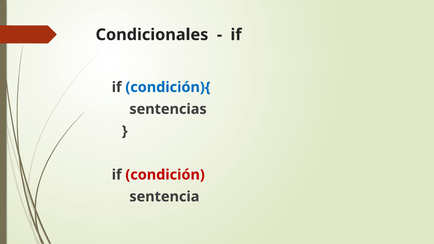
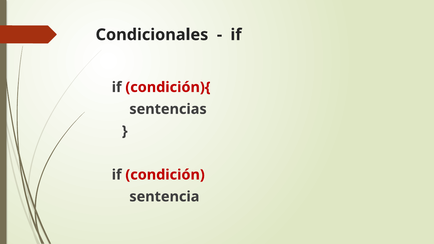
condición){ colour: blue -> red
